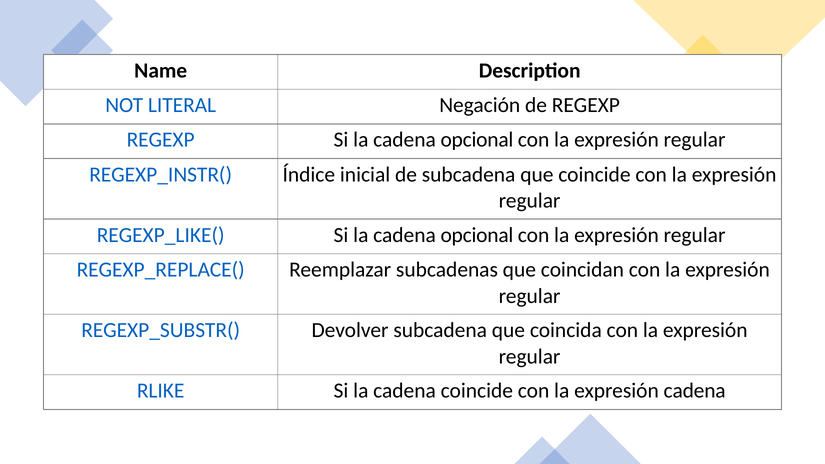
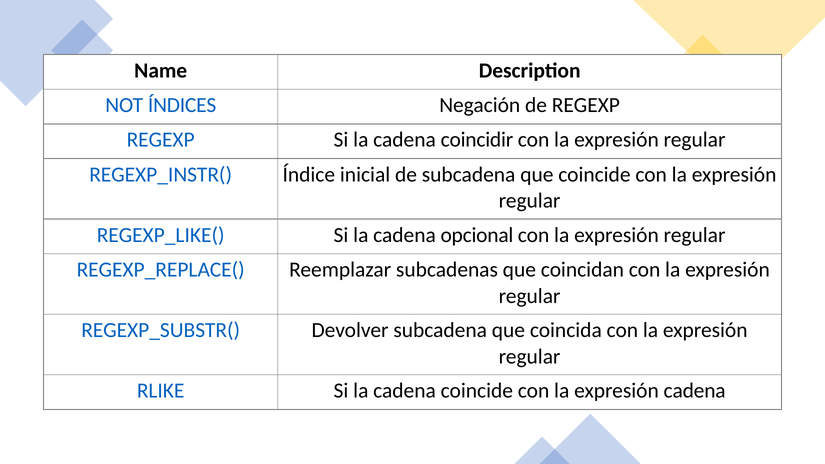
LITERAL: LITERAL -> ÍNDICES
opcional at (477, 140): opcional -> coincidir
